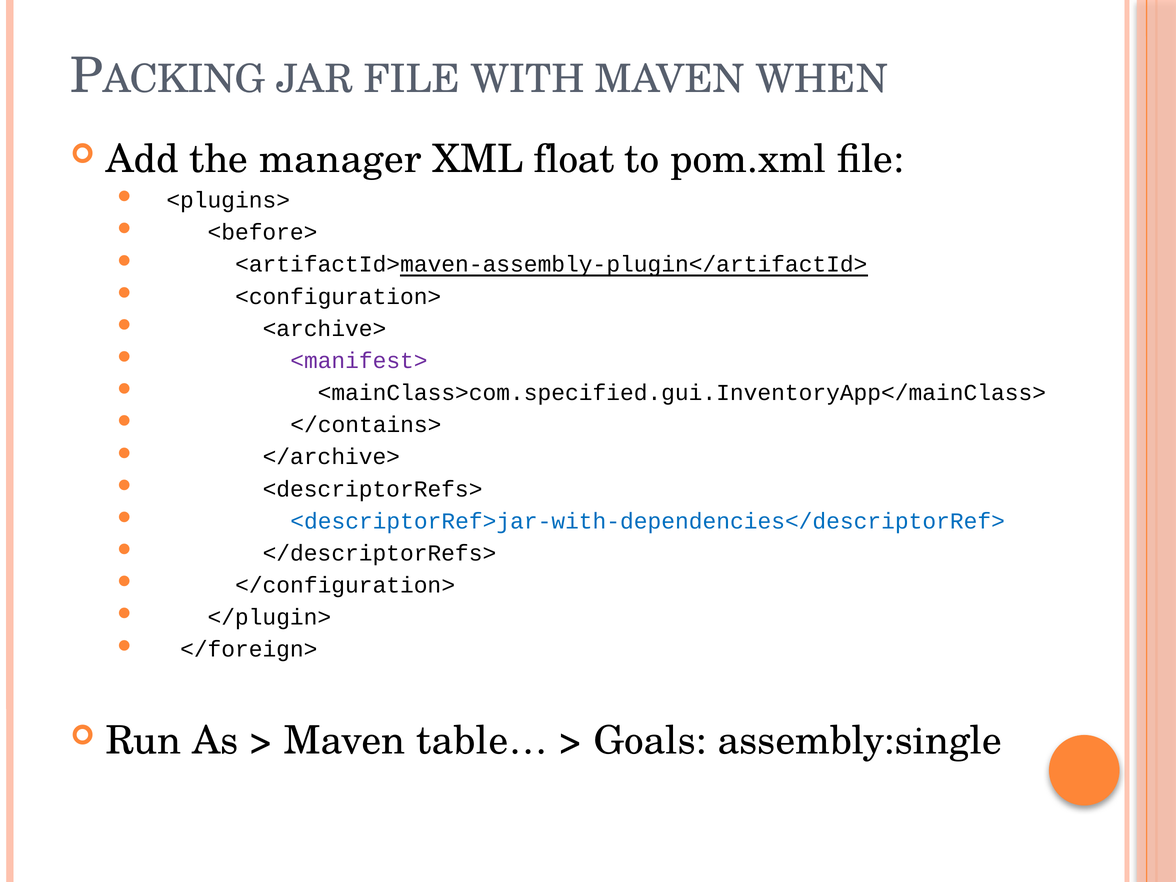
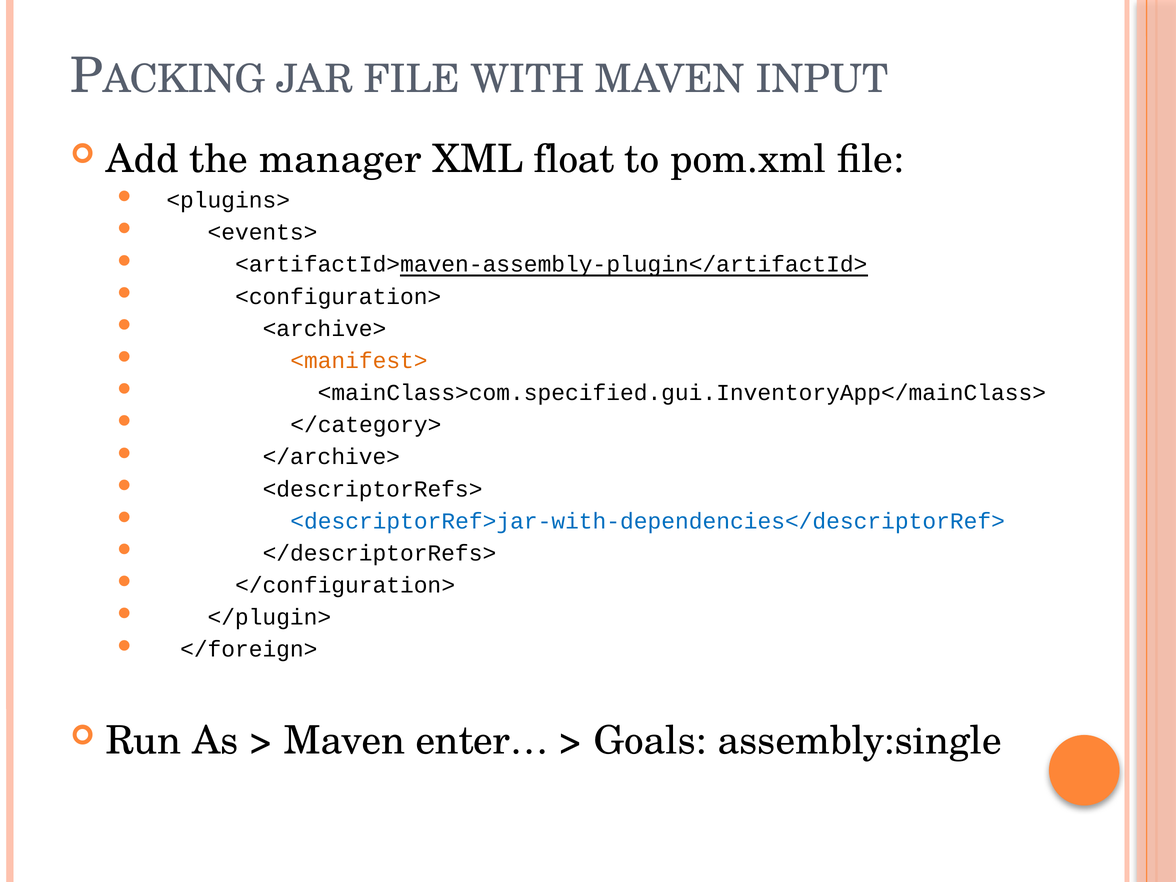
WHEN: WHEN -> INPUT
<before>: <before> -> <events>
<manifest> colour: purple -> orange
</contains>: </contains> -> </category>
table…: table… -> enter…
